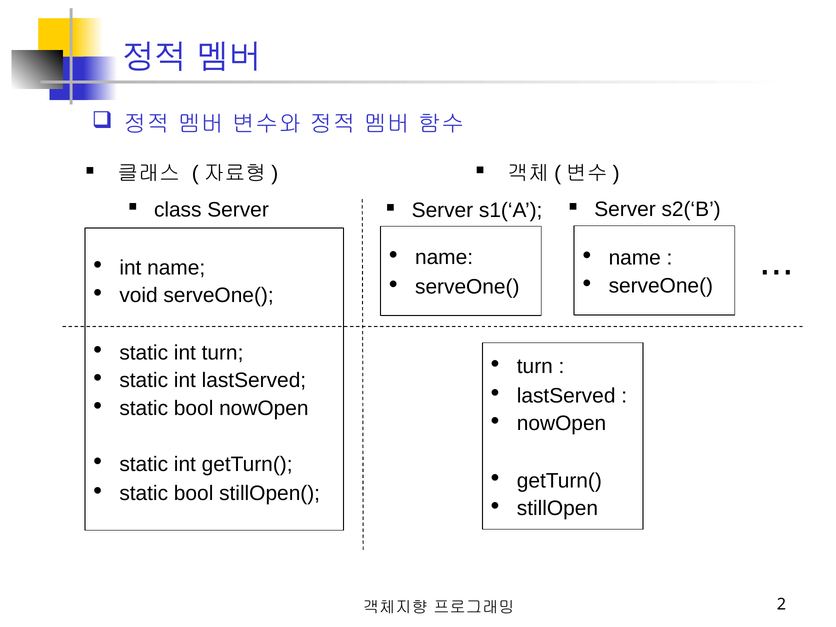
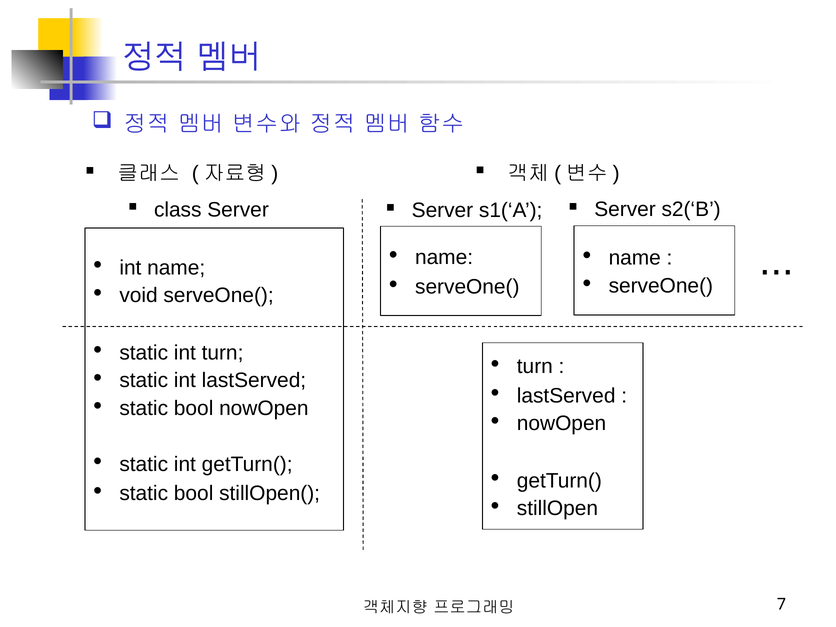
2: 2 -> 7
